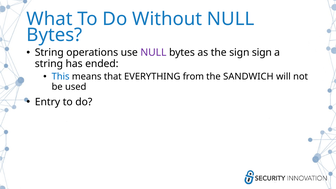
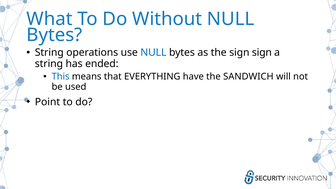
NULL at (153, 53) colour: purple -> blue
from: from -> have
Entry: Entry -> Point
